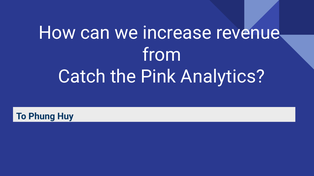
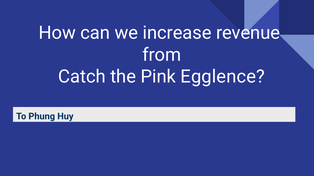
Analytics: Analytics -> Egglence
